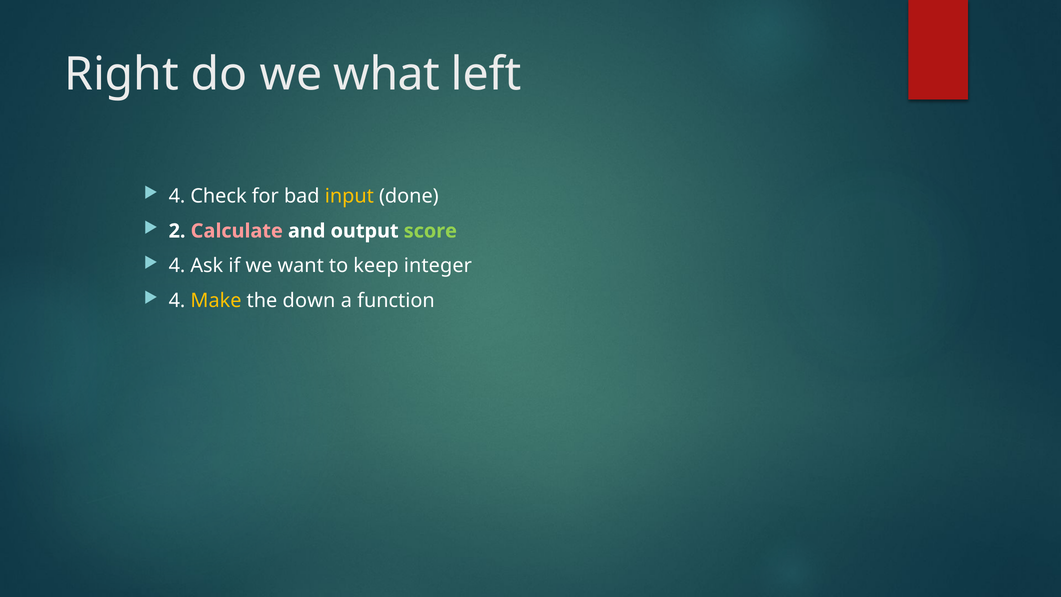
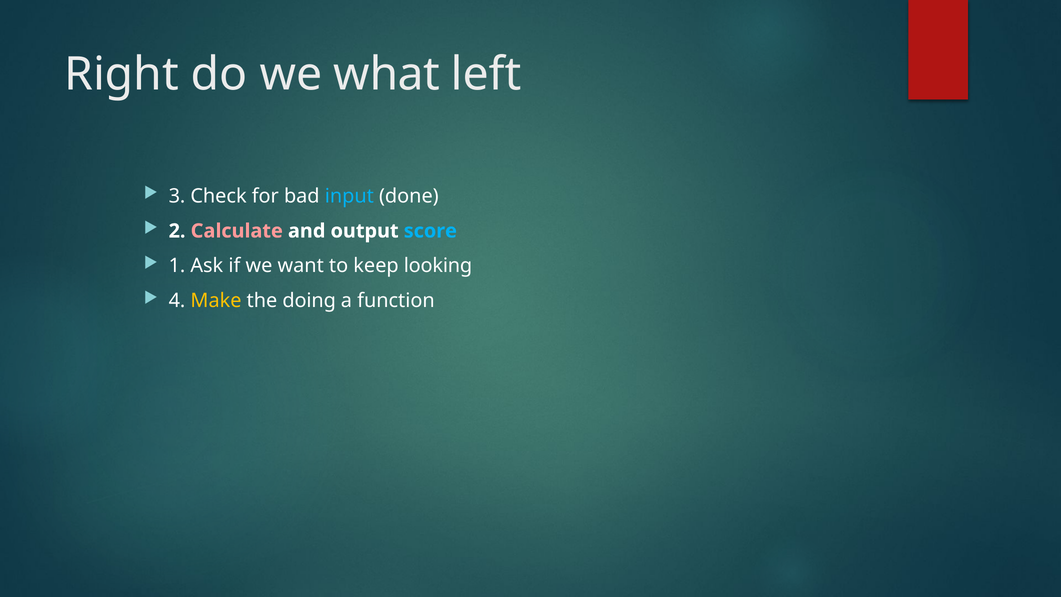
4 at (177, 196): 4 -> 3
input colour: yellow -> light blue
score colour: light green -> light blue
4 at (177, 266): 4 -> 1
integer: integer -> looking
down: down -> doing
